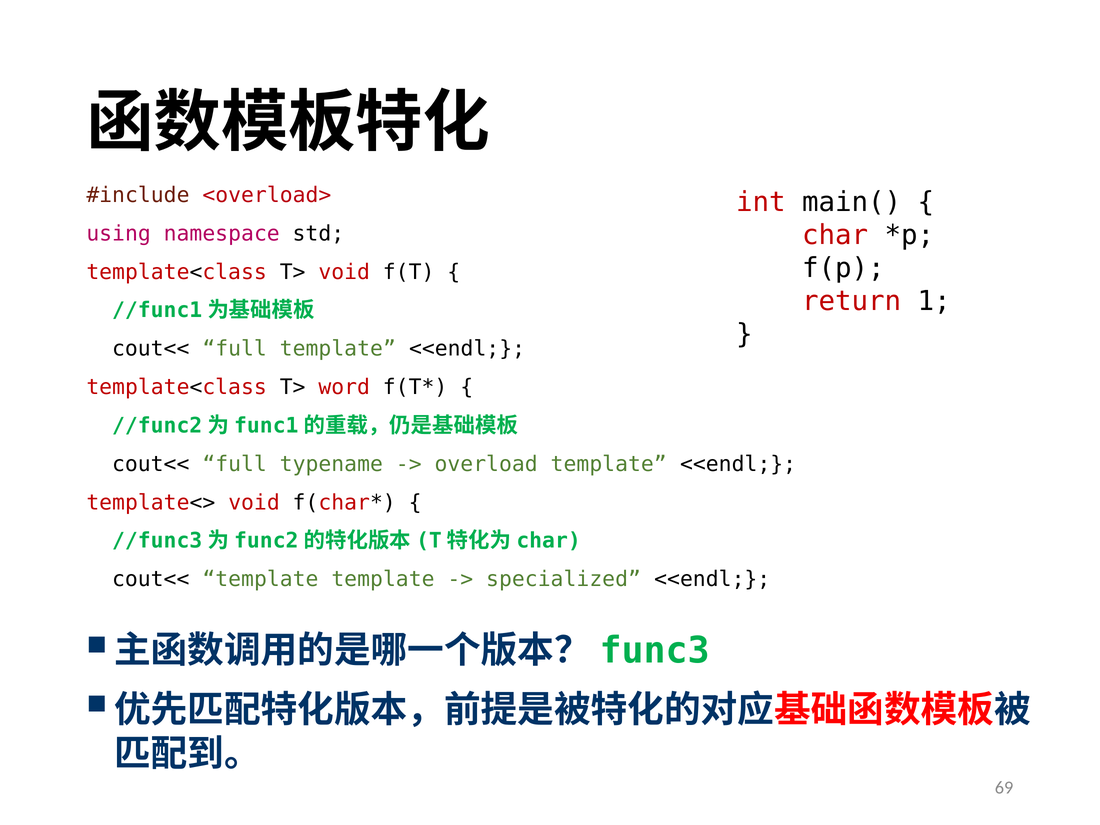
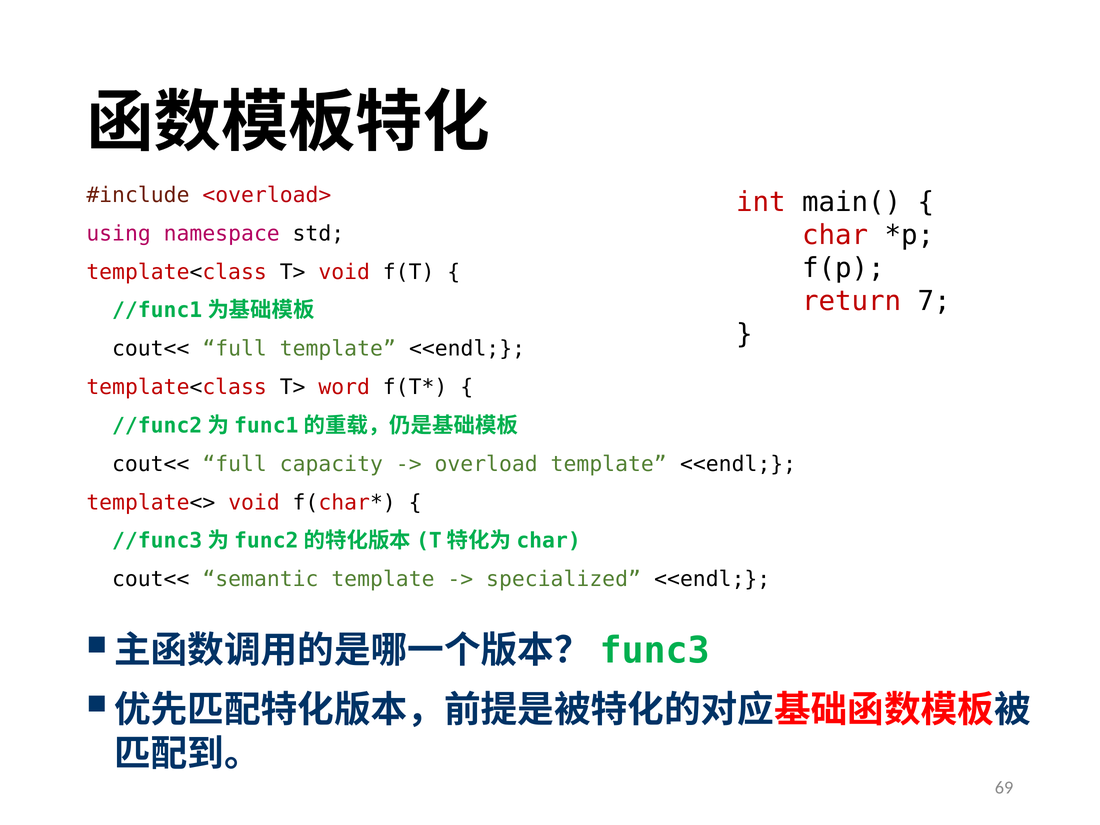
1: 1 -> 7
typename: typename -> capacity
cout<< template: template -> semantic
